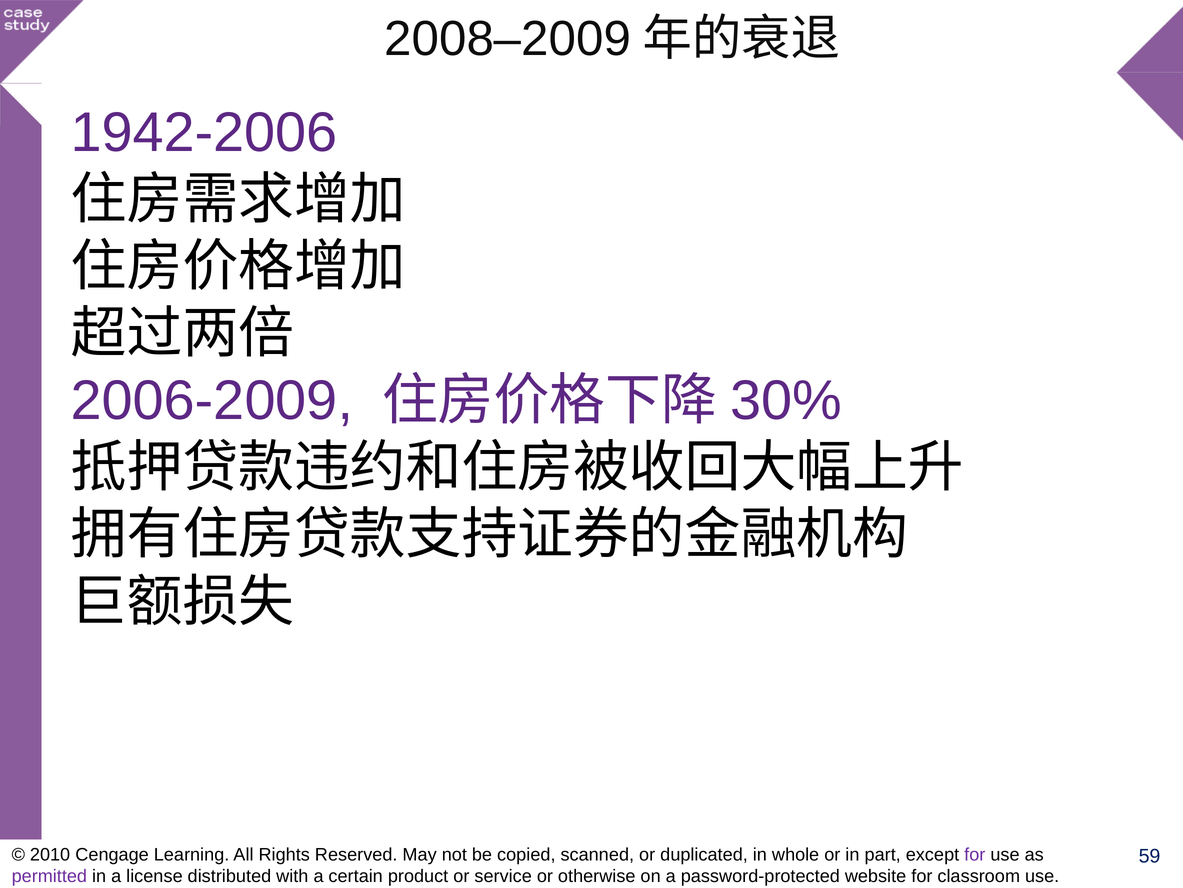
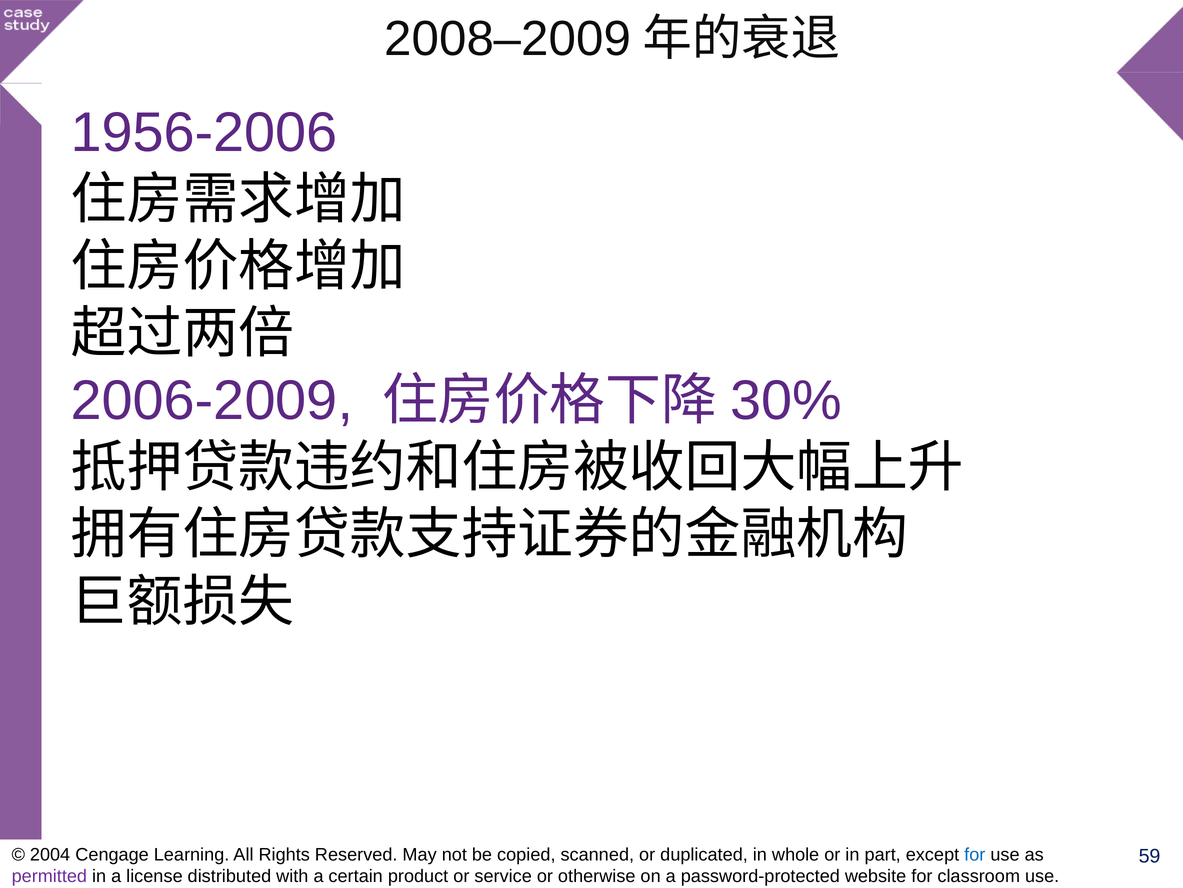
1942-2006: 1942-2006 -> 1956-2006
2010: 2010 -> 2004
for at (975, 854) colour: purple -> blue
